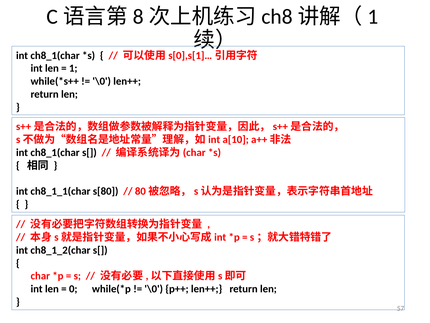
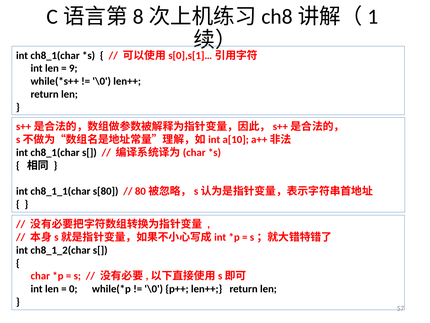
1: 1 -> 9
